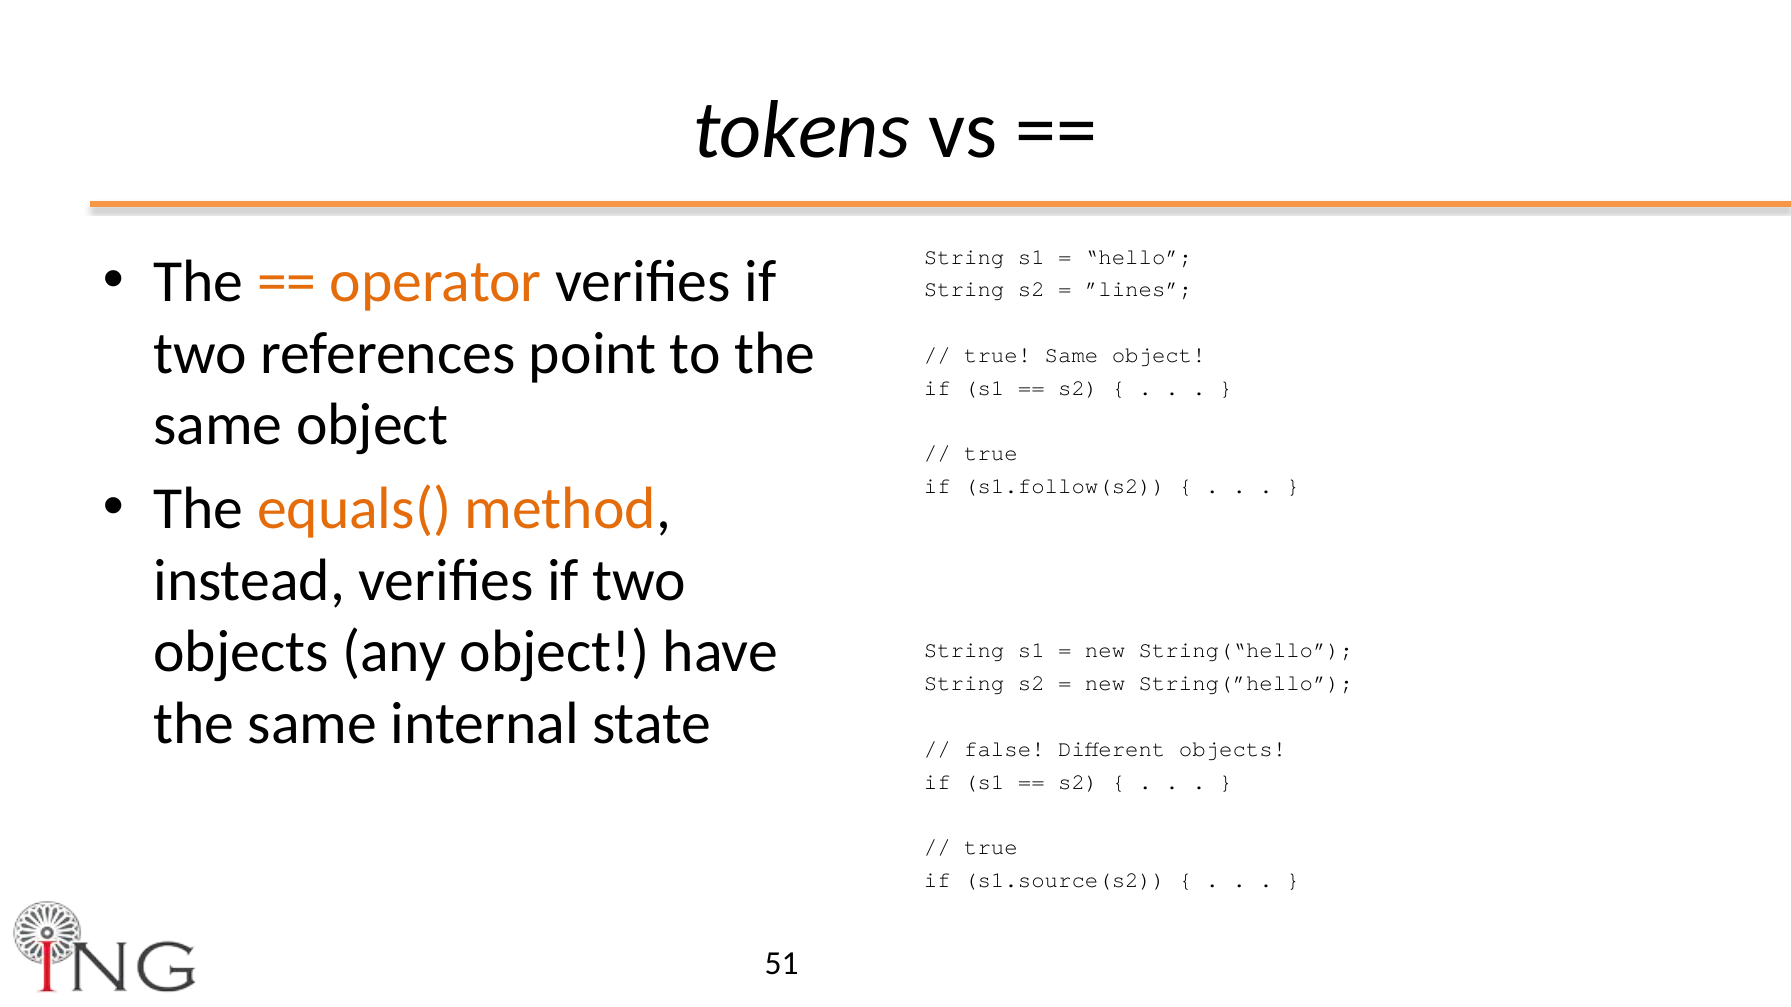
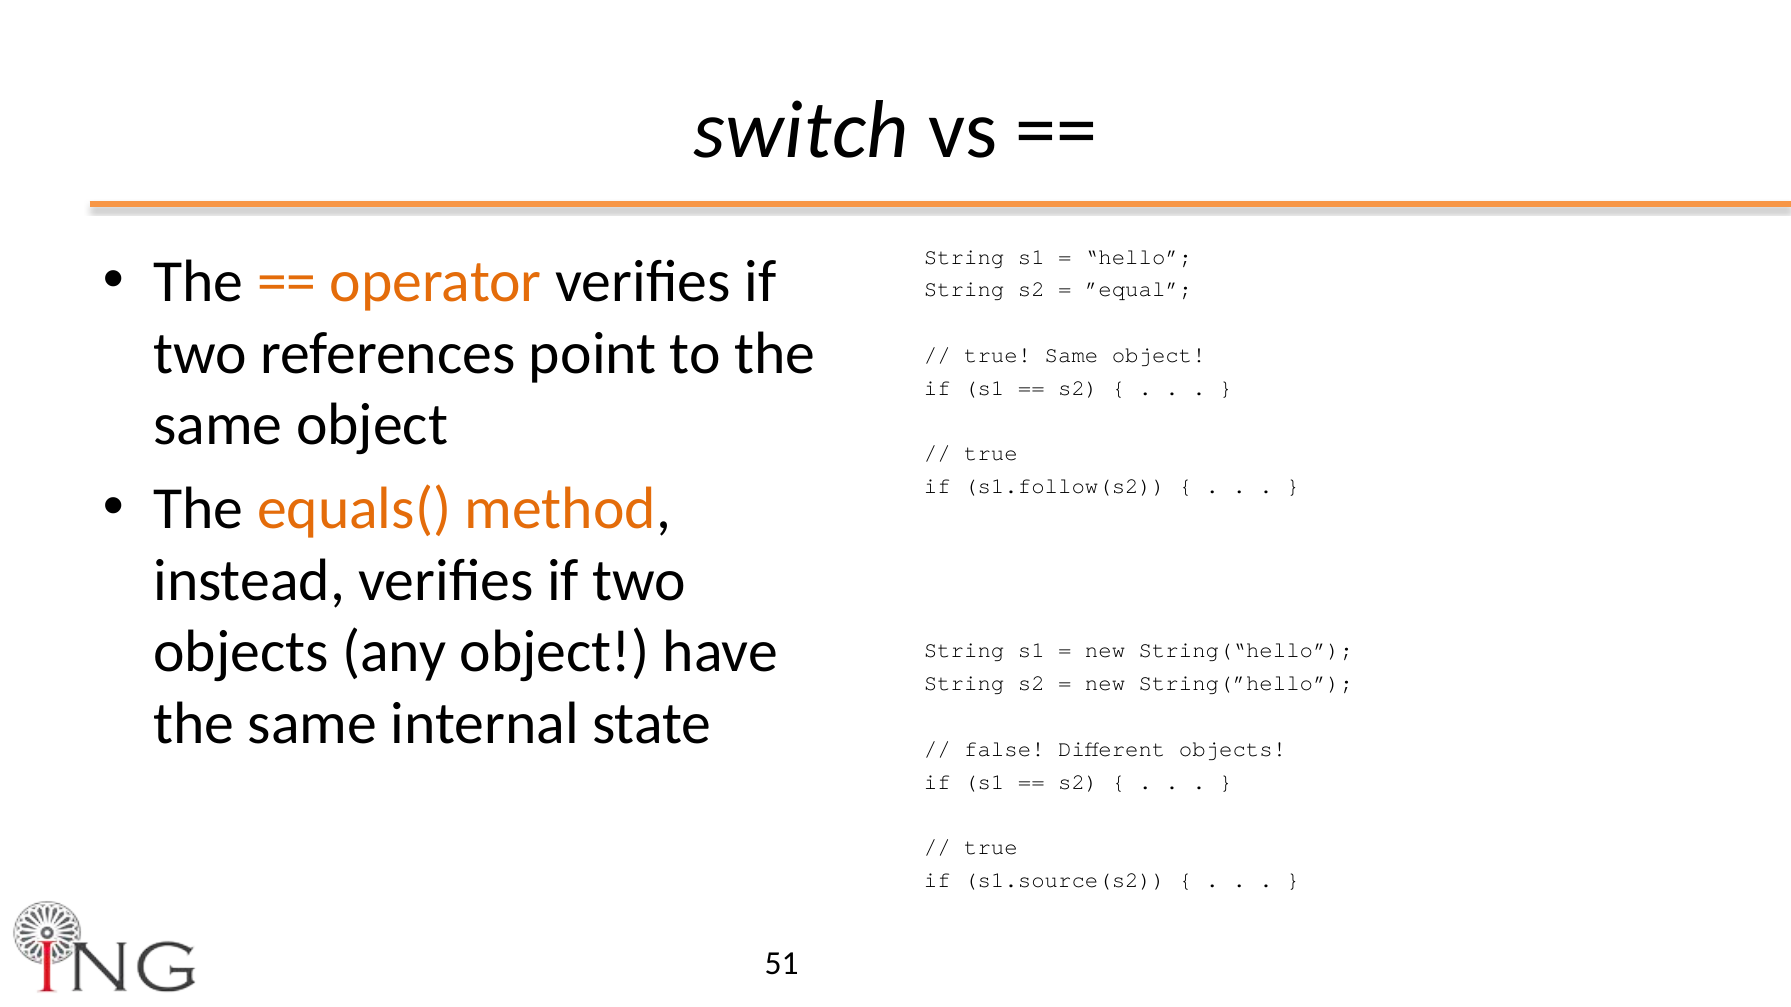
tokens: tokens -> switch
”lines: ”lines -> ”equal
